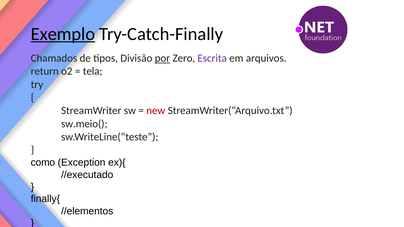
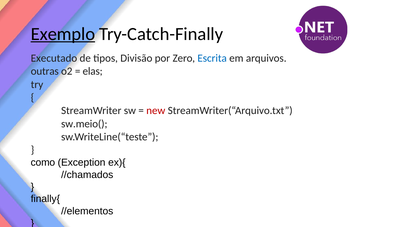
Chamados: Chamados -> Executado
por underline: present -> none
Escrita colour: purple -> blue
return: return -> outras
tela: tela -> elas
//executado: //executado -> //chamados
